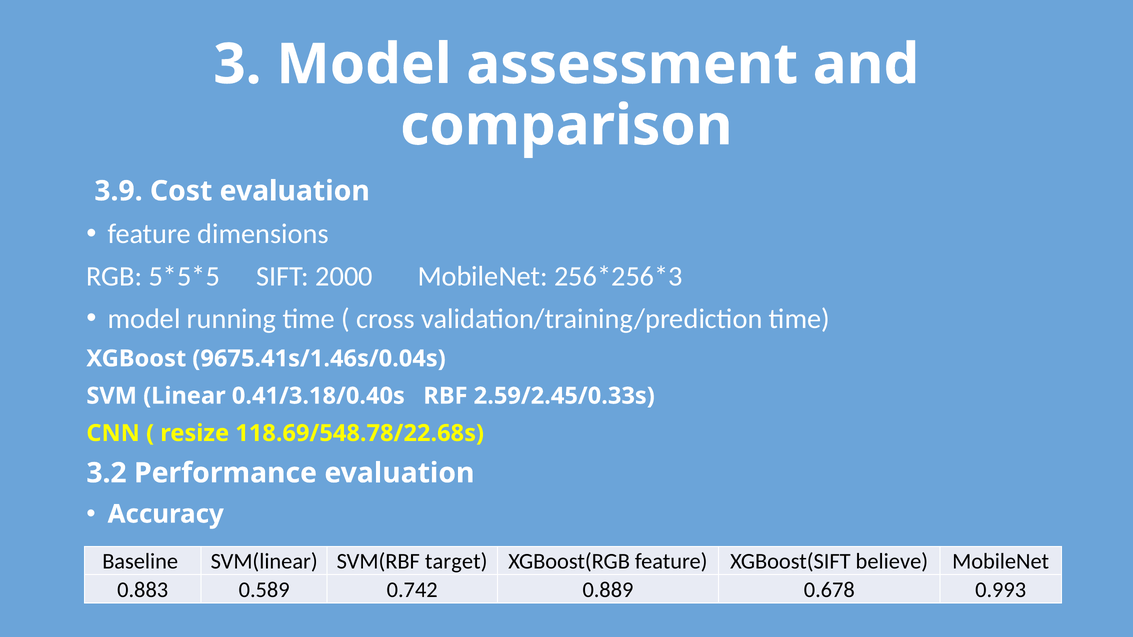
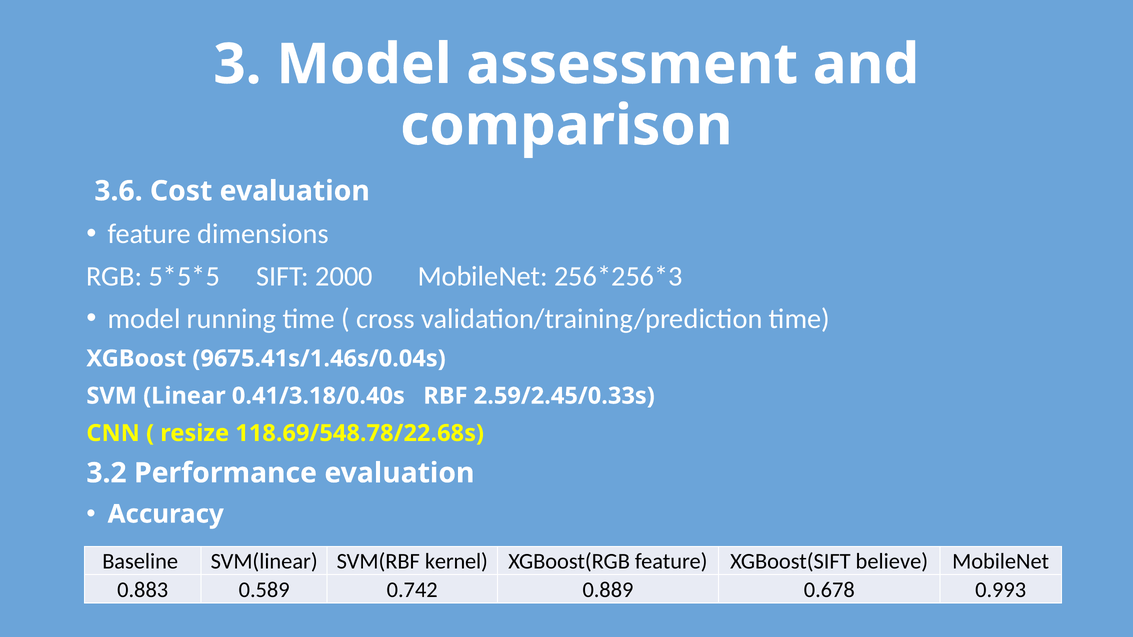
3.9: 3.9 -> 3.6
target: target -> kernel
